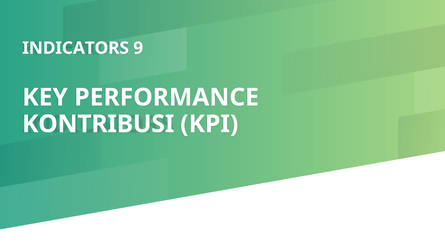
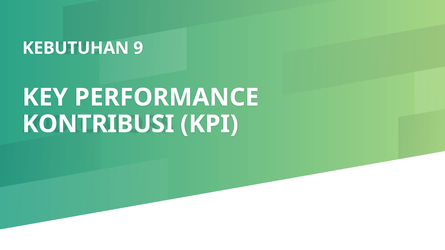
INDICATORS: INDICATORS -> KEBUTUHAN
